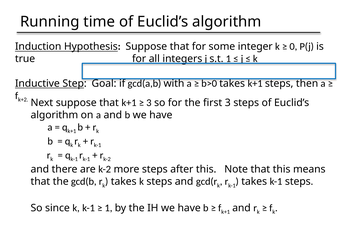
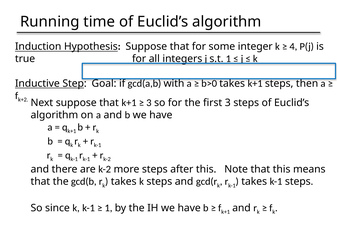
0: 0 -> 4
